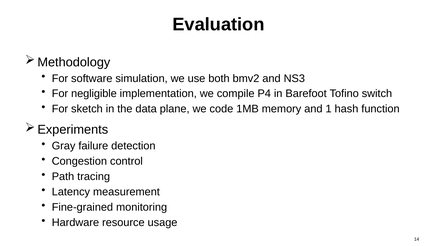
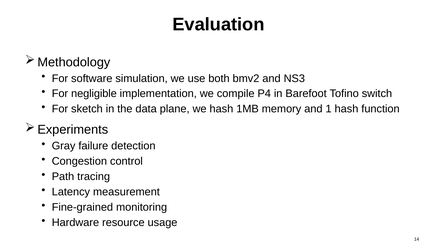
we code: code -> hash
